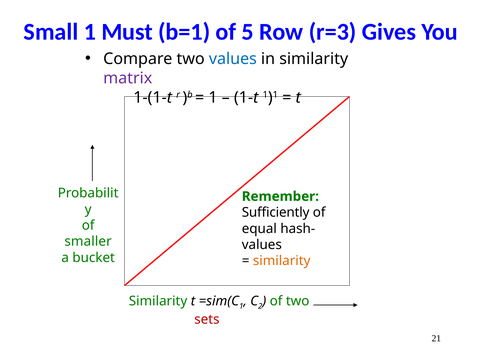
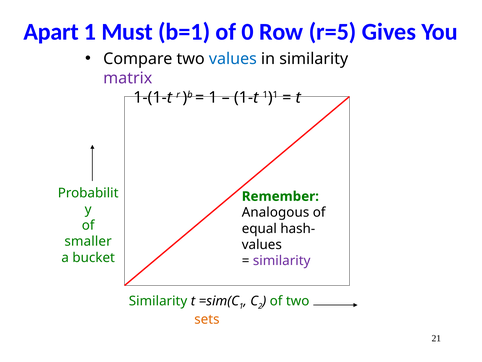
Small: Small -> Apart
5: 5 -> 0
r=3: r=3 -> r=5
Sufficiently: Sufficiently -> Analogous
similarity at (282, 260) colour: orange -> purple
sets colour: red -> orange
